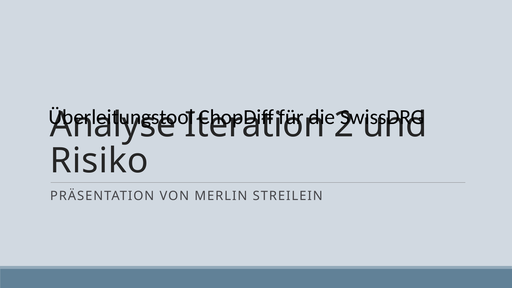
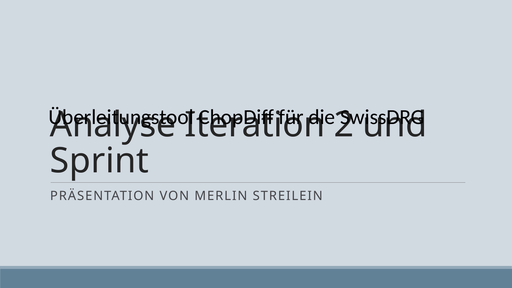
Risiko: Risiko -> Sprint
